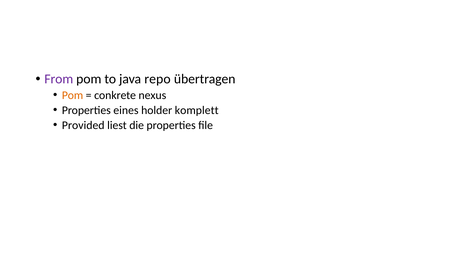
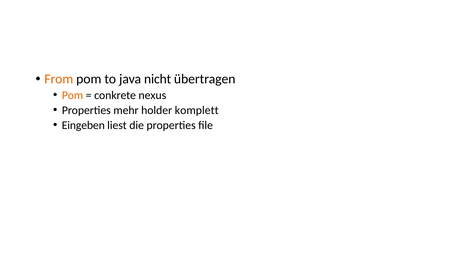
From colour: purple -> orange
repo: repo -> nicht
eines: eines -> mehr
Provided: Provided -> Eingeben
